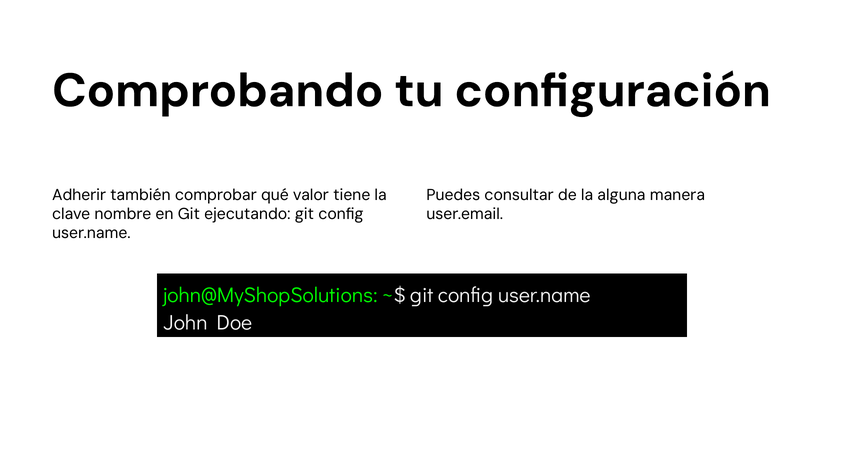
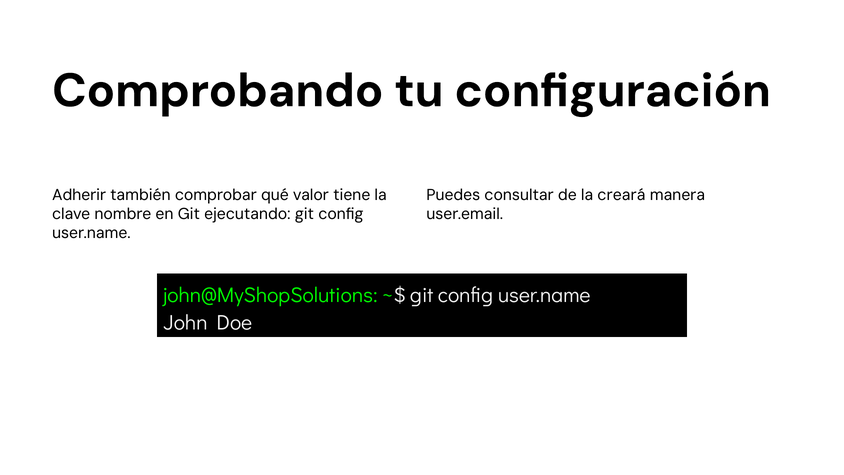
alguna: alguna -> creará
